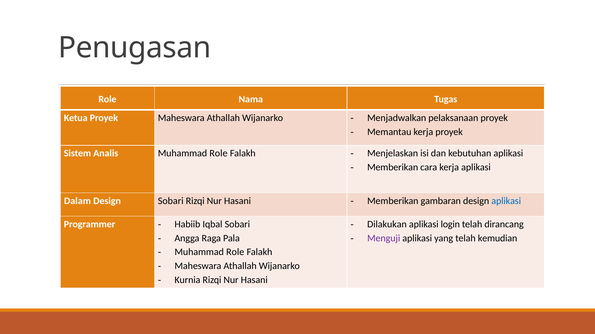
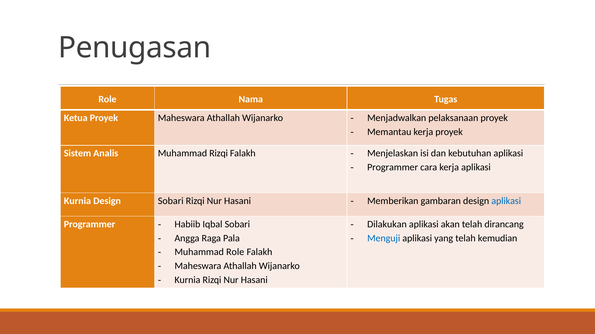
Analis Muhammad Role: Role -> Rizqi
Memberikan at (393, 168): Memberikan -> Programmer
Dalam at (77, 201): Dalam -> Kurnia
login: login -> akan
Menguji colour: purple -> blue
